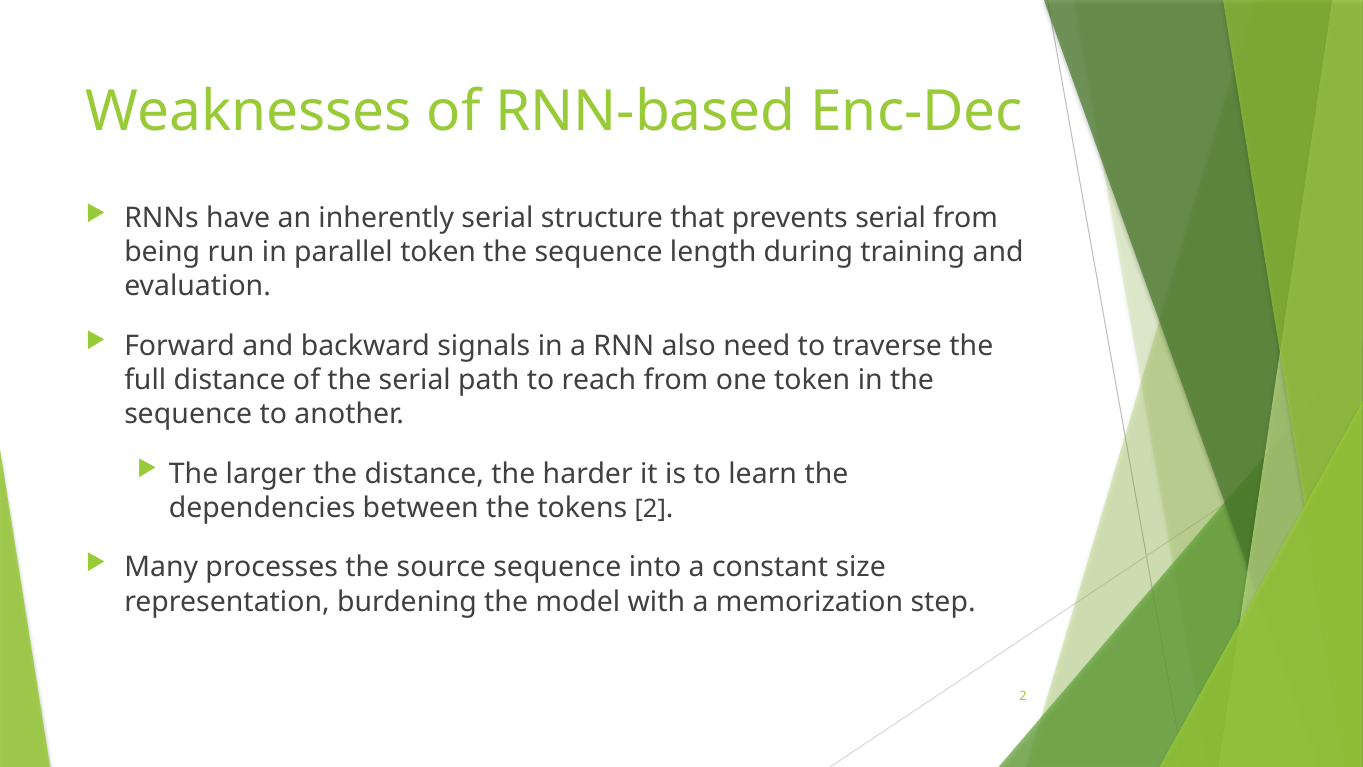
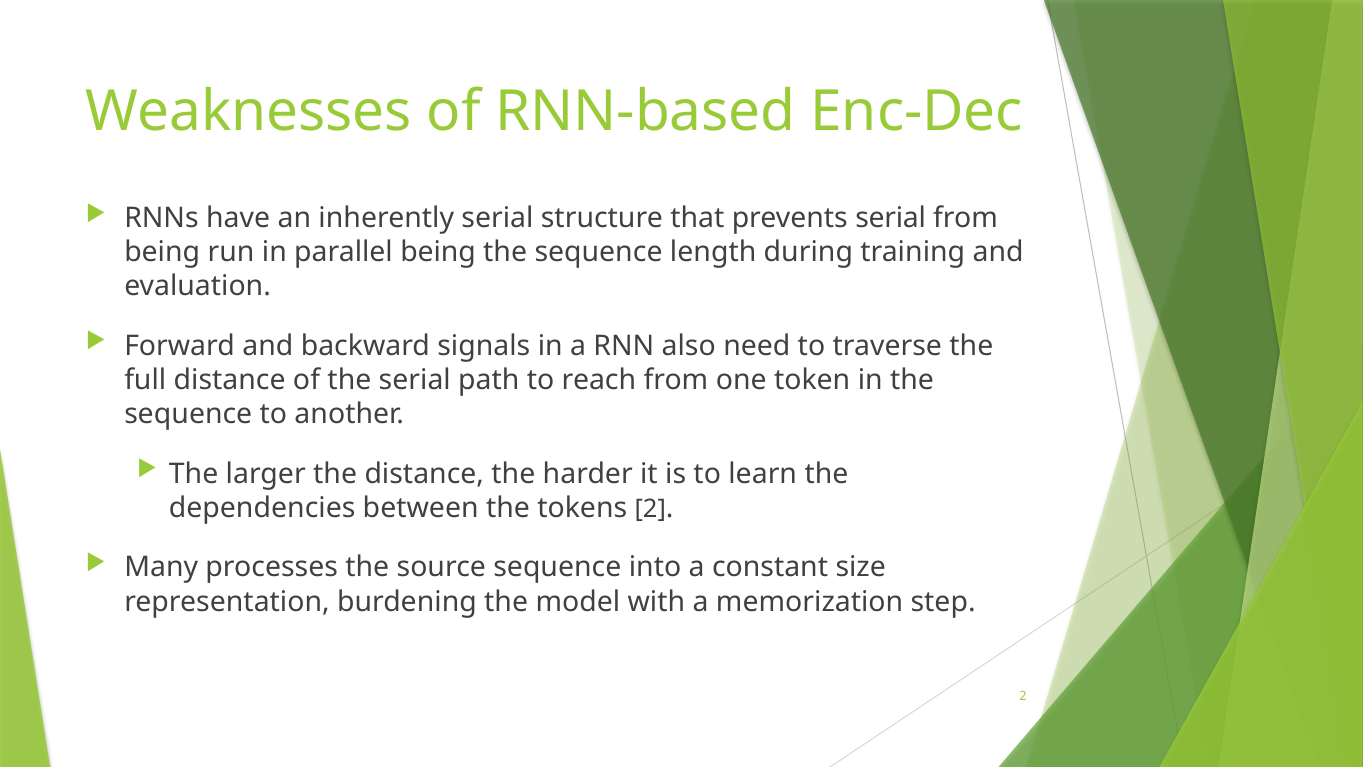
parallel token: token -> being
